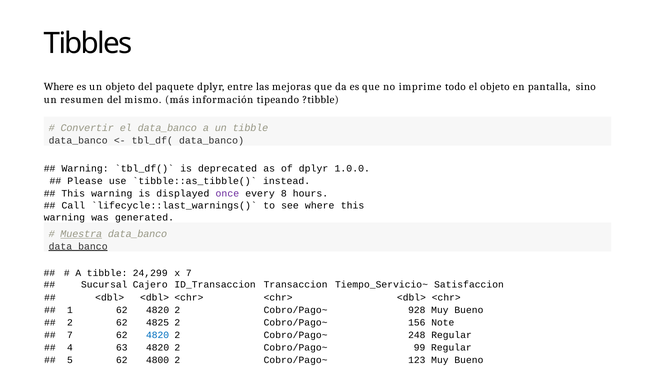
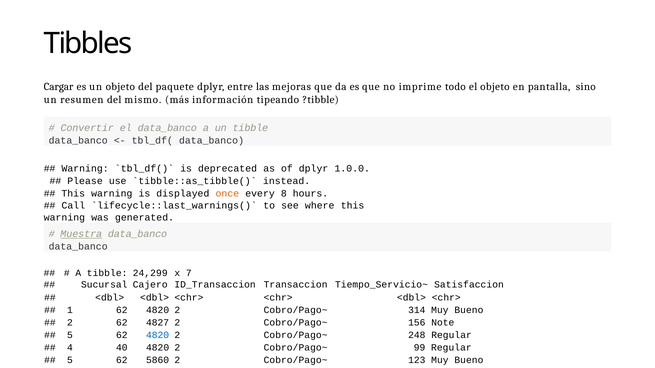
Where at (59, 87): Where -> Cargar
once colour: purple -> orange
data_banco at (78, 247) underline: present -> none
928: 928 -> 314
4825: 4825 -> 4827
7 at (70, 336): 7 -> 5
63: 63 -> 40
4800: 4800 -> 5860
